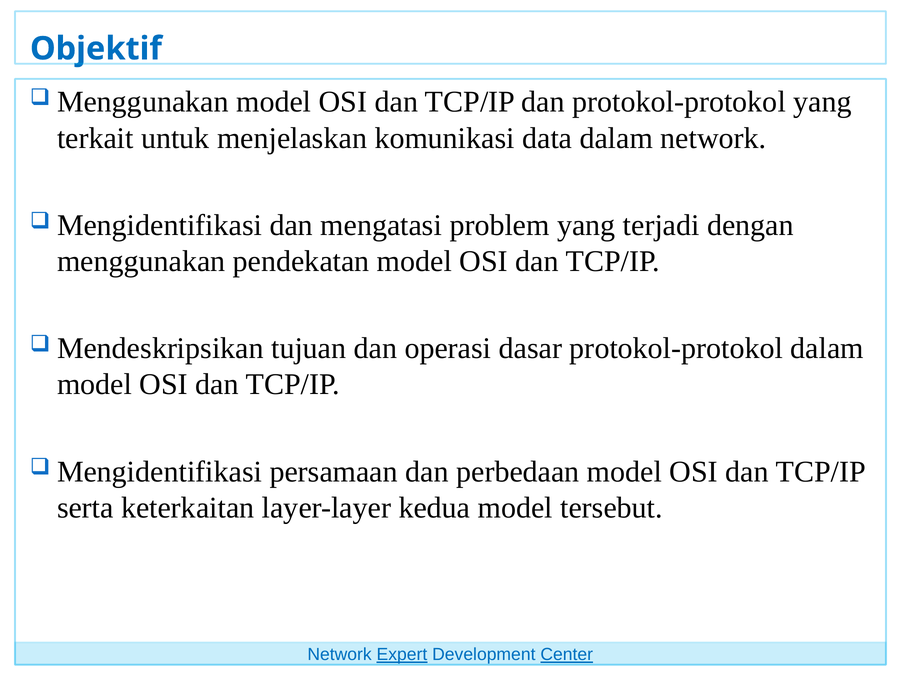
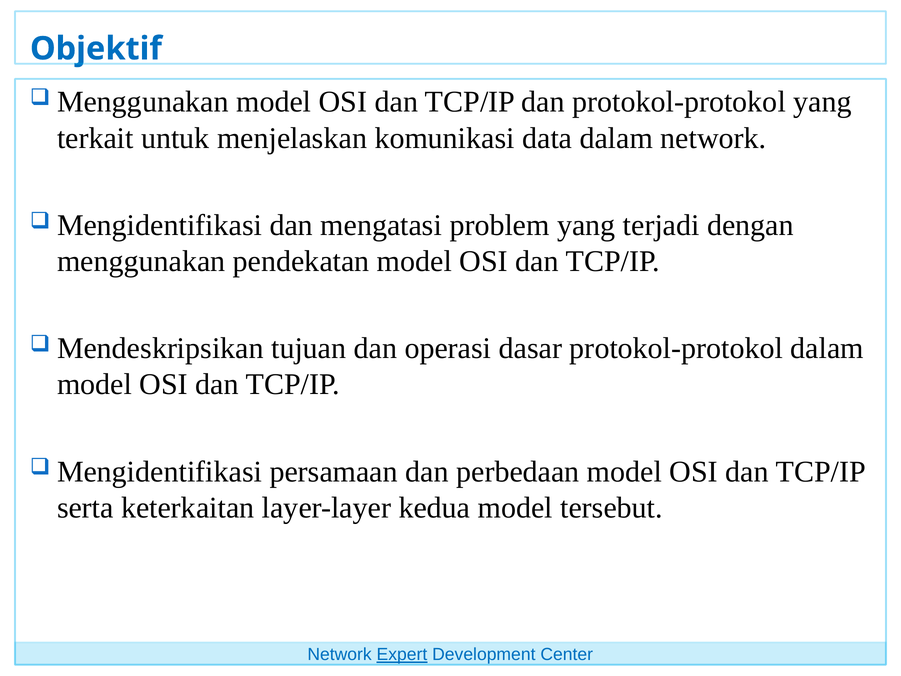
Center underline: present -> none
